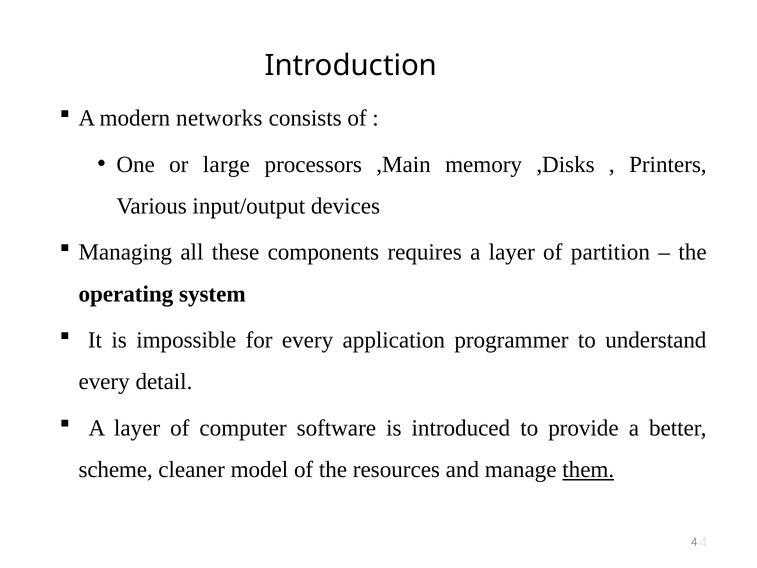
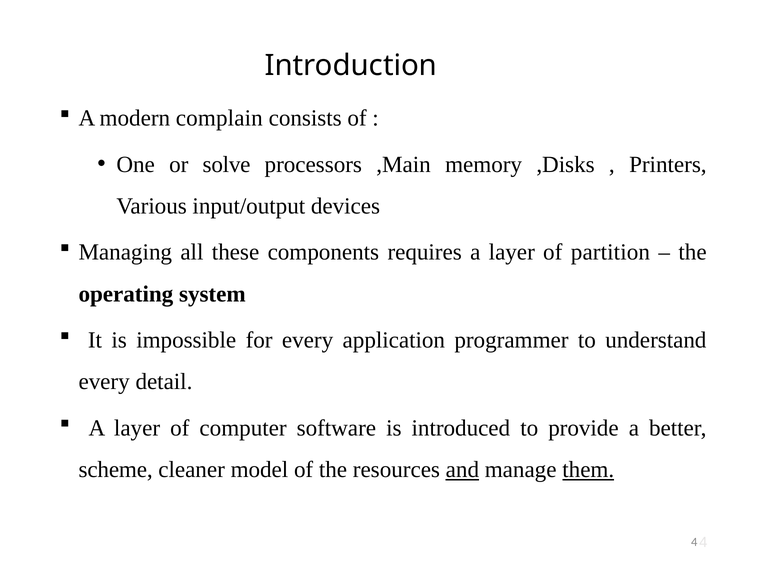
networks: networks -> complain
large: large -> solve
and underline: none -> present
